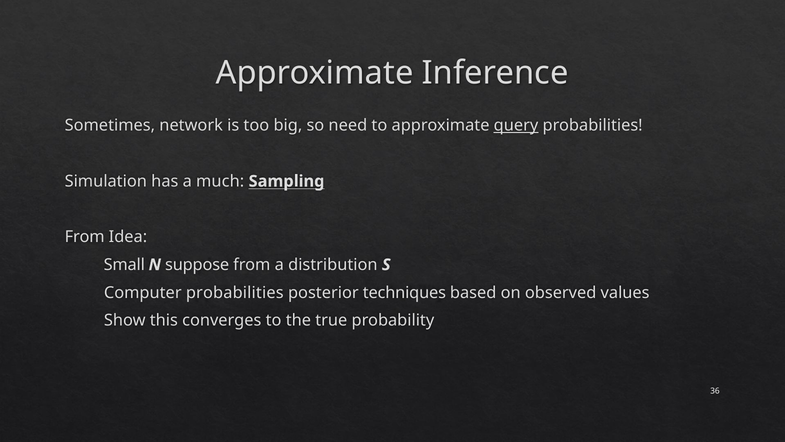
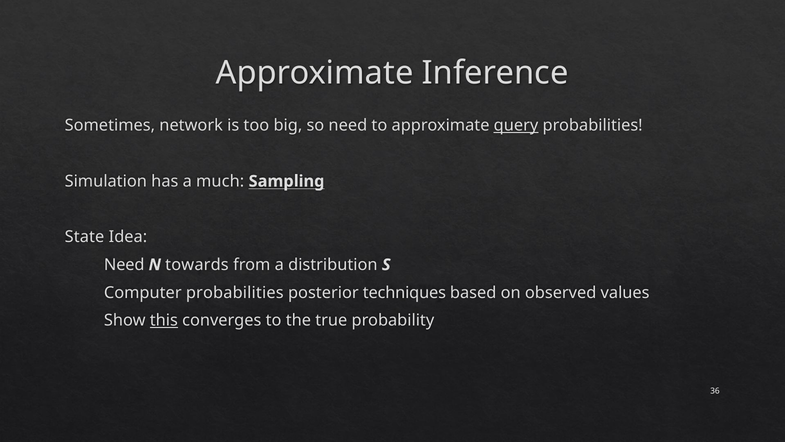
From at (85, 237): From -> State
Small at (124, 265): Small -> Need
suppose: suppose -> towards
this underline: none -> present
